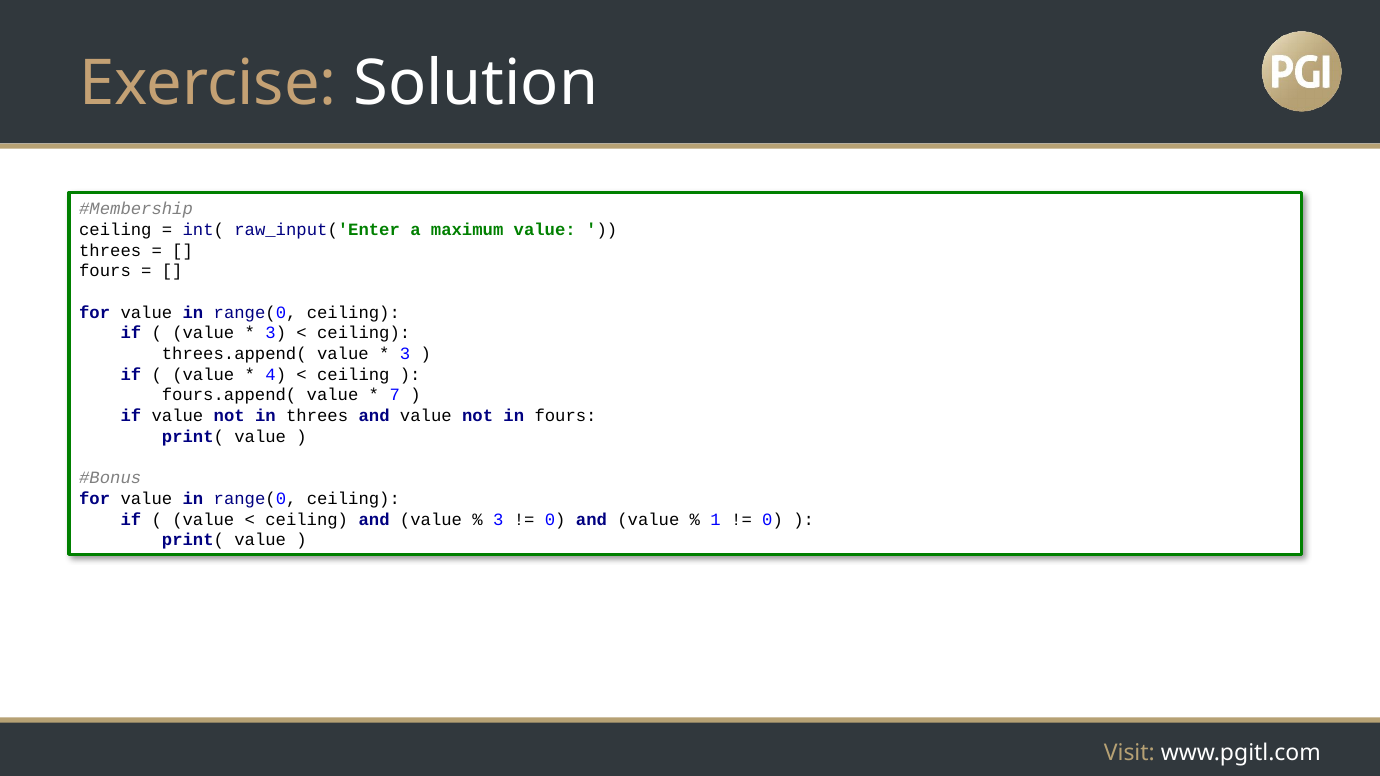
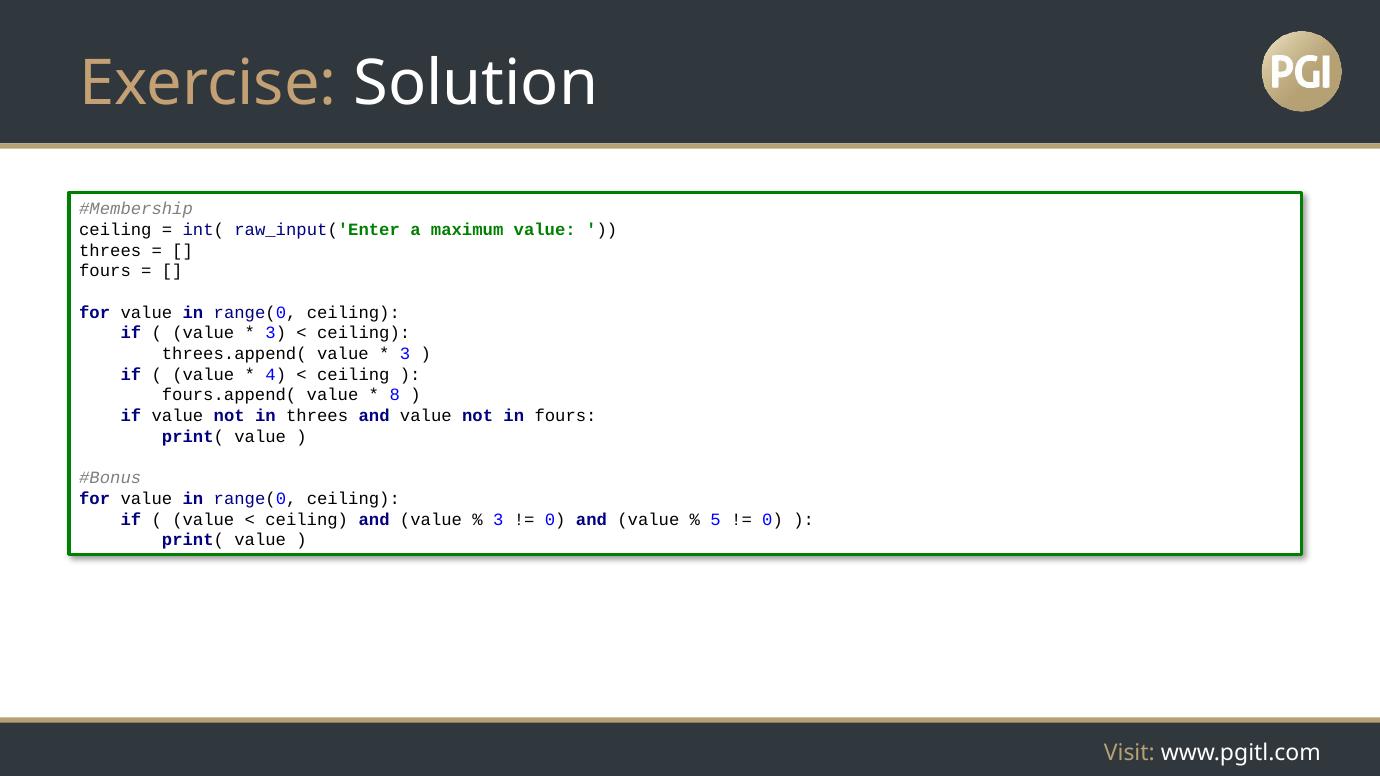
7: 7 -> 8
1: 1 -> 5
